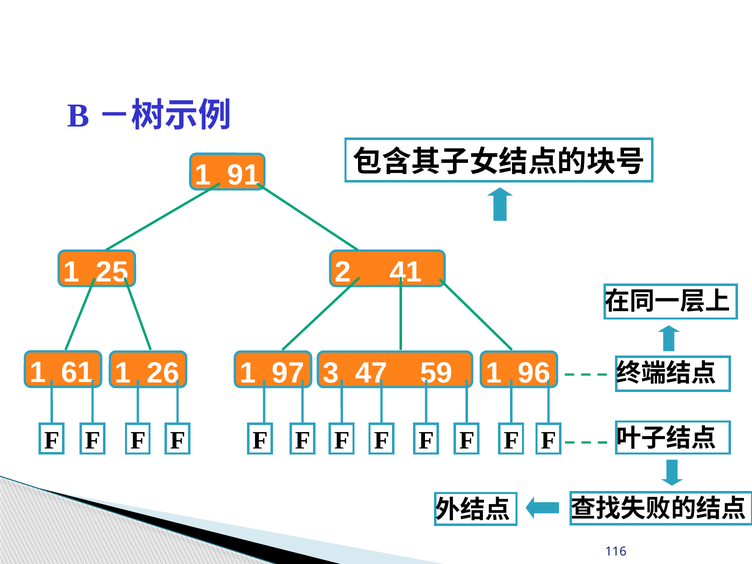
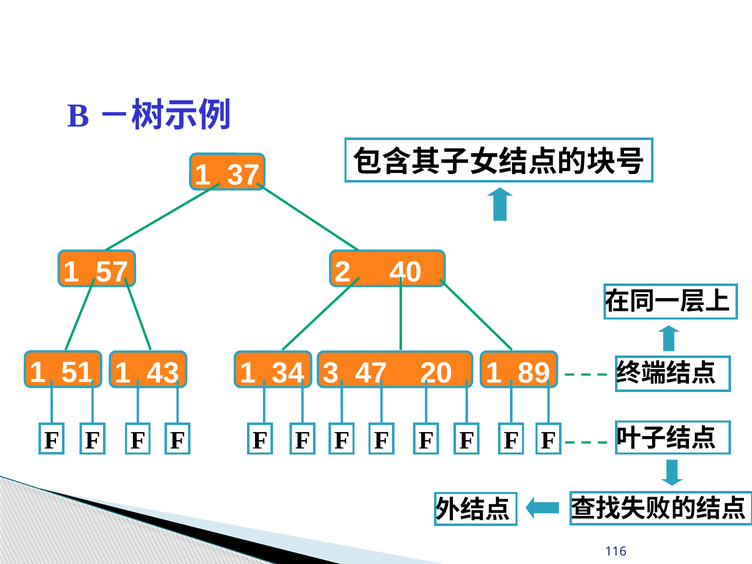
91: 91 -> 37
25: 25 -> 57
41: 41 -> 40
61: 61 -> 51
26: 26 -> 43
97: 97 -> 34
59: 59 -> 20
96: 96 -> 89
